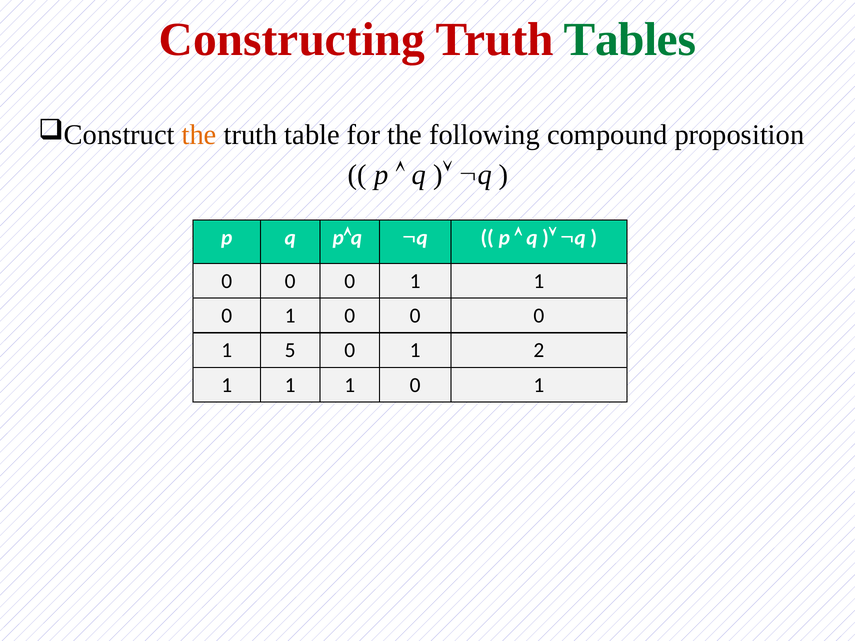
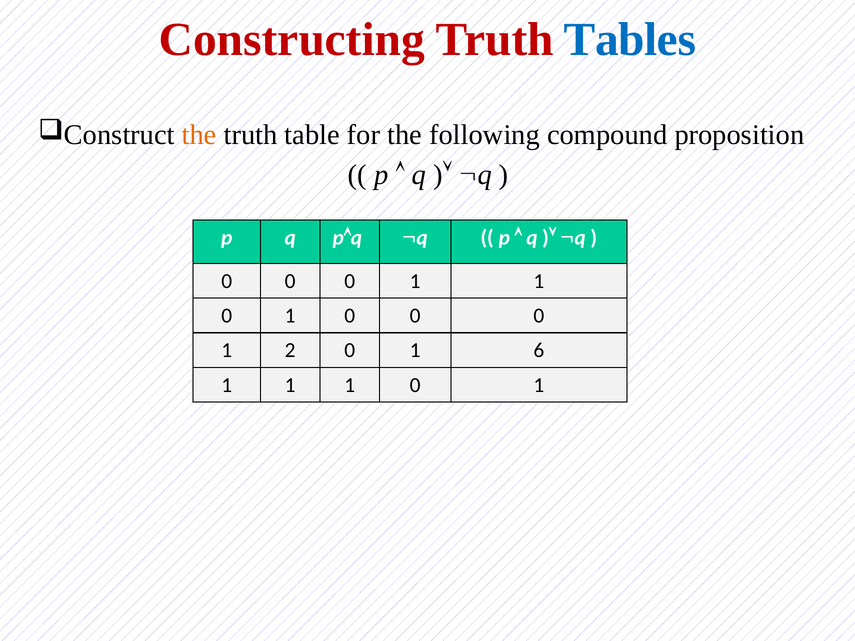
Tables colour: green -> blue
5: 5 -> 2
2: 2 -> 6
